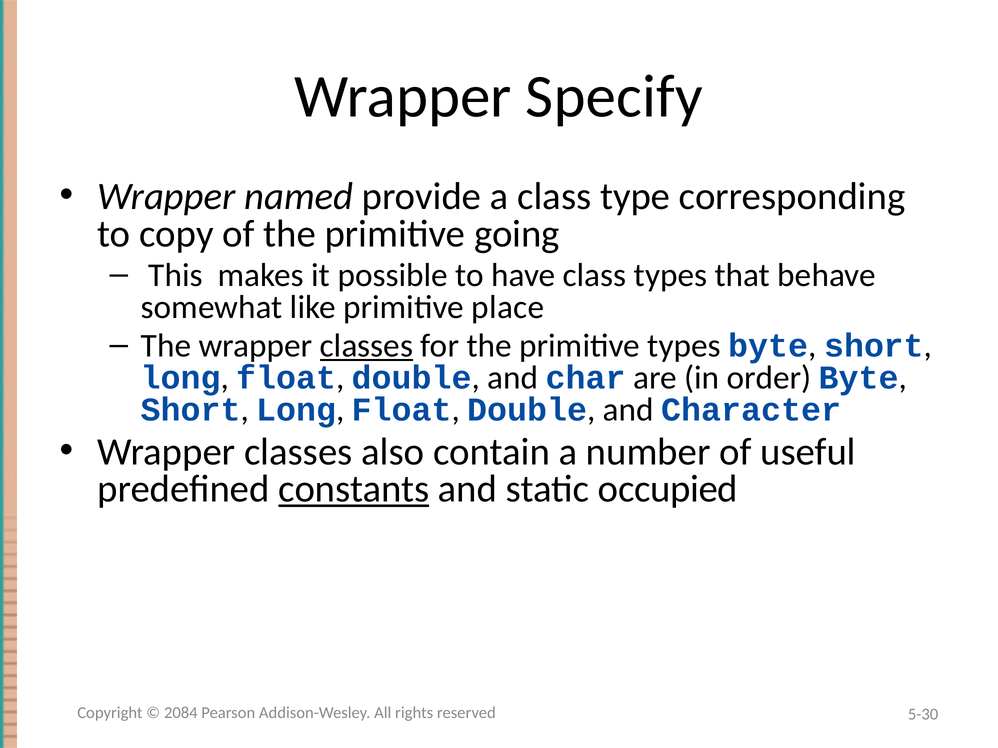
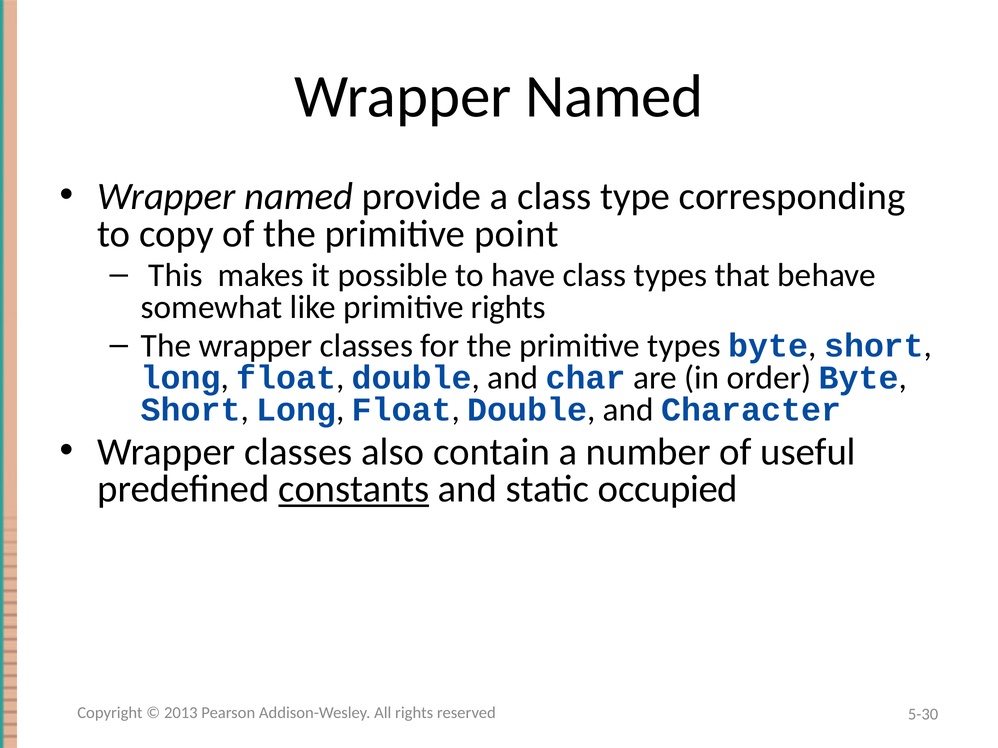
Specify at (614, 97): Specify -> Named
going: going -> point
primitive place: place -> rights
classes at (366, 346) underline: present -> none
2084: 2084 -> 2013
